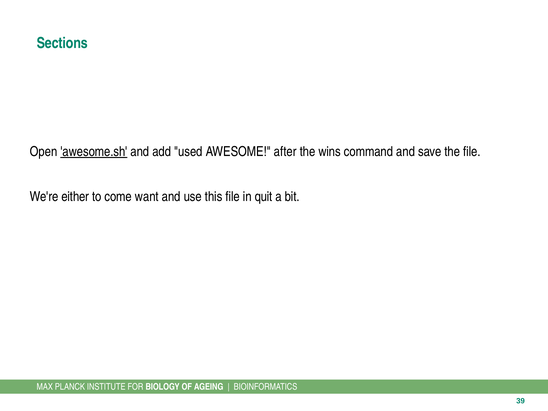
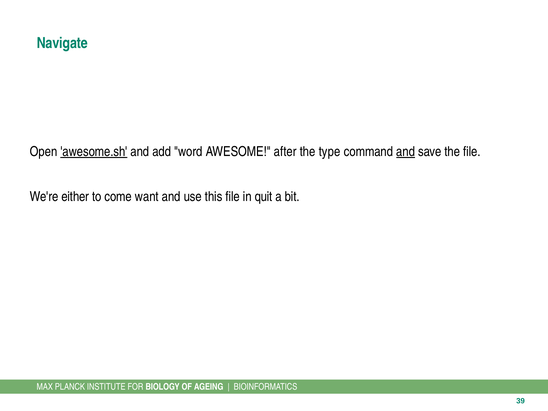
Sections: Sections -> Navigate
used: used -> word
wins: wins -> type
and at (406, 152) underline: none -> present
